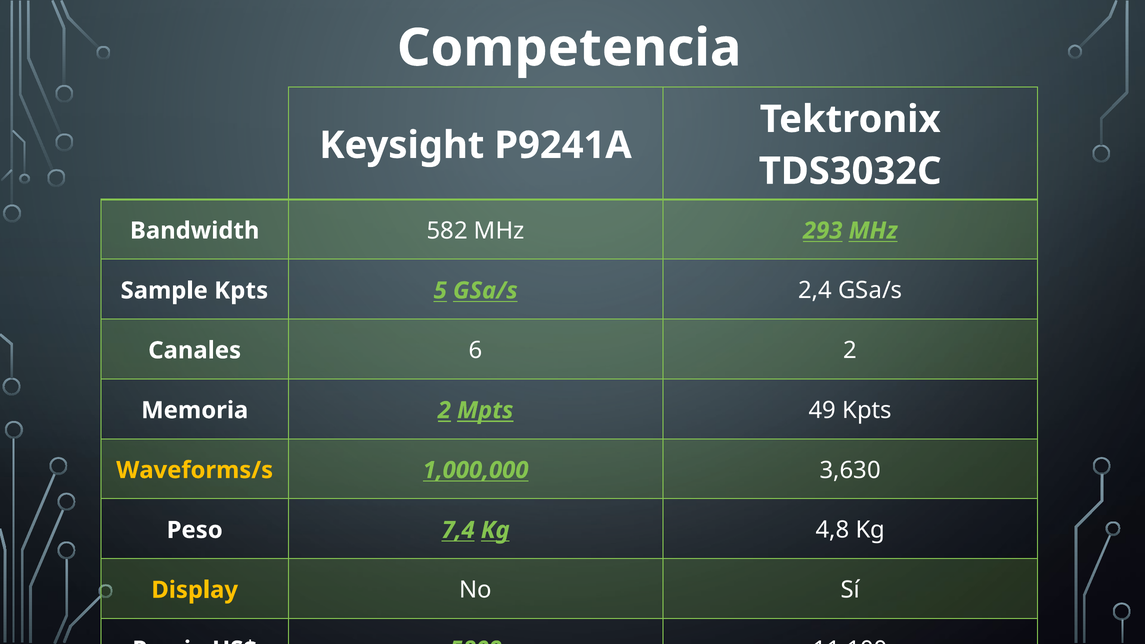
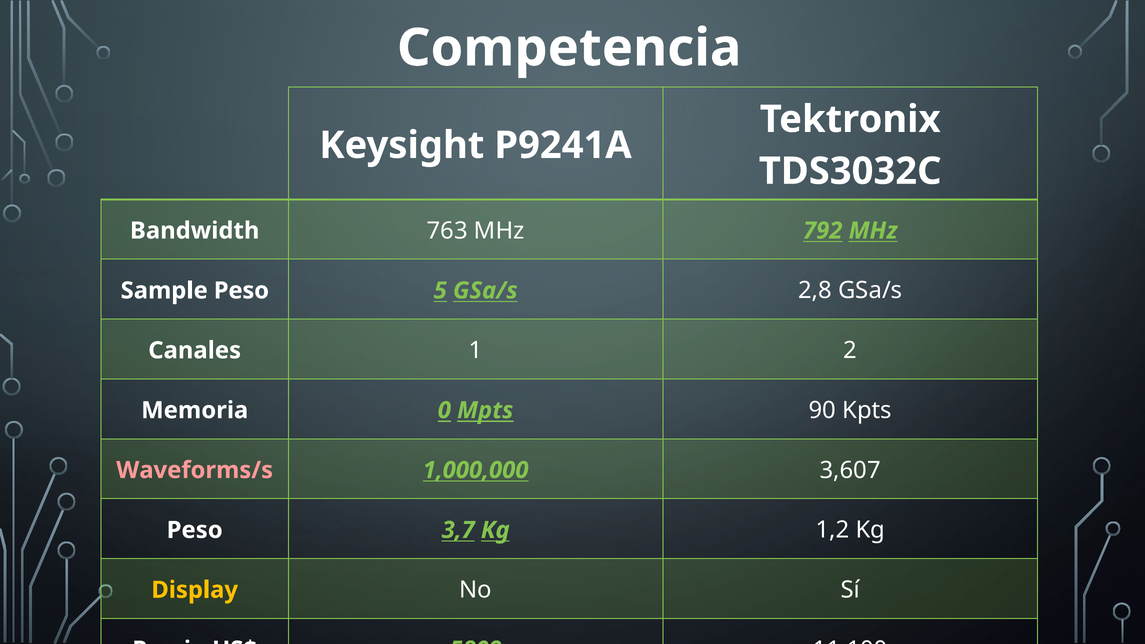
582: 582 -> 763
293: 293 -> 792
Sample Kpts: Kpts -> Peso
2,4: 2,4 -> 2,8
6: 6 -> 1
Memoria 2: 2 -> 0
49: 49 -> 90
Waveforms/s colour: yellow -> pink
3,630: 3,630 -> 3,607
7,4: 7,4 -> 3,7
4,8: 4,8 -> 1,2
